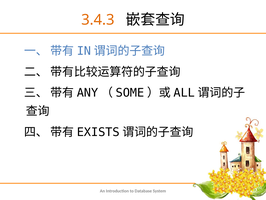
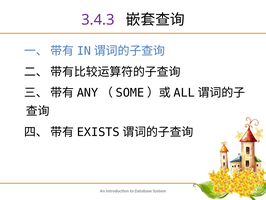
3.4.3 colour: orange -> purple
